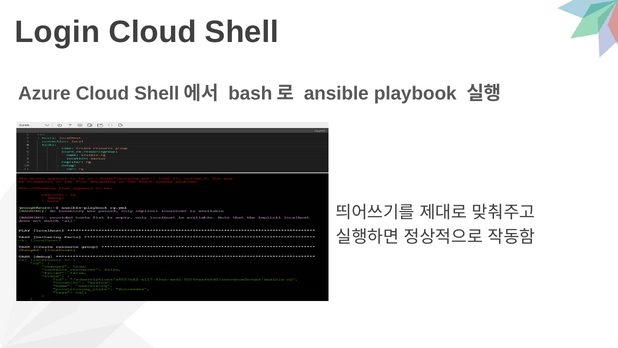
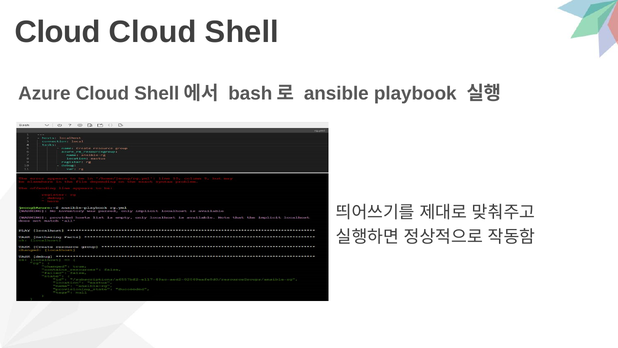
Login at (57, 32): Login -> Cloud
